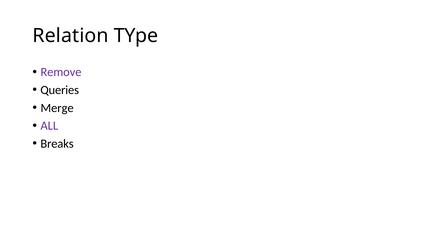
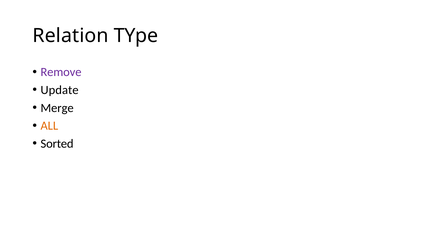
Queries: Queries -> Update
ALL colour: purple -> orange
Breaks: Breaks -> Sorted
